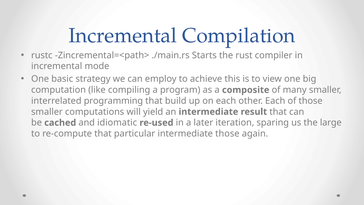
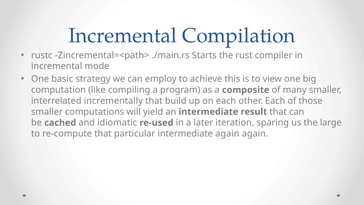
programming: programming -> incrementally
intermediate those: those -> again
